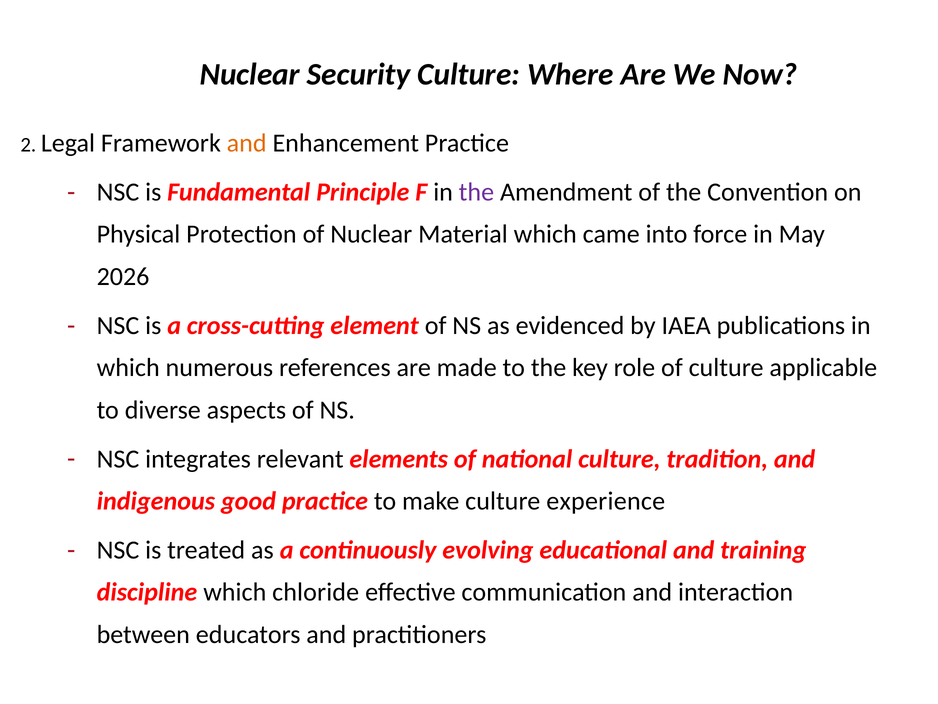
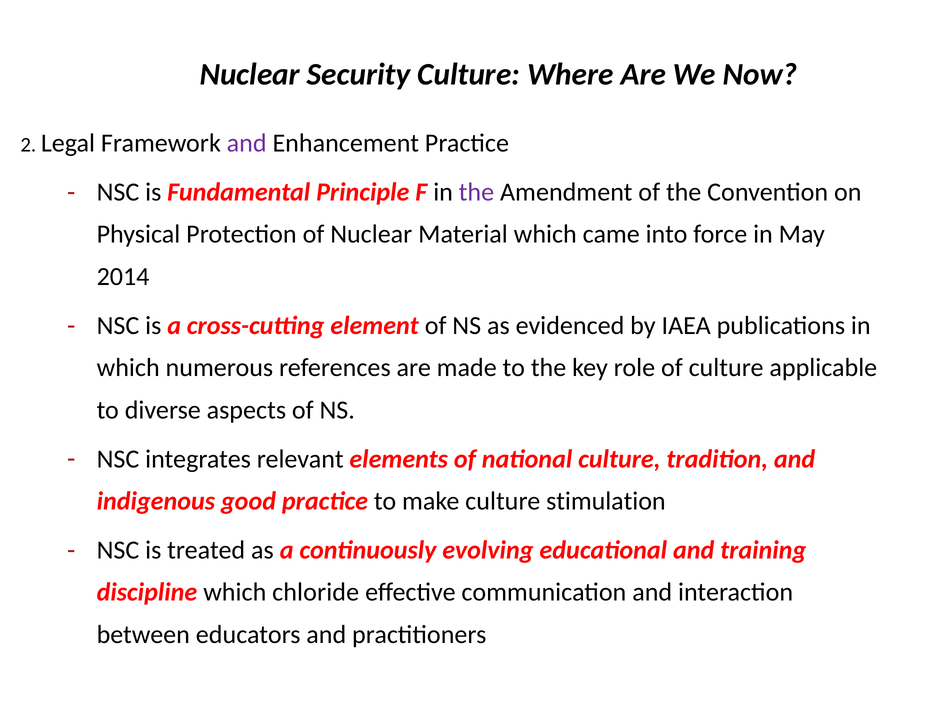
and at (247, 143) colour: orange -> purple
2026: 2026 -> 2014
experience: experience -> stimulation
